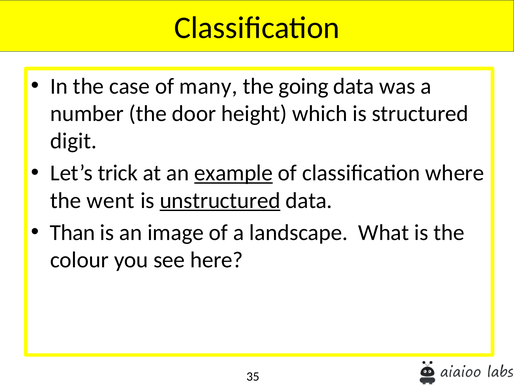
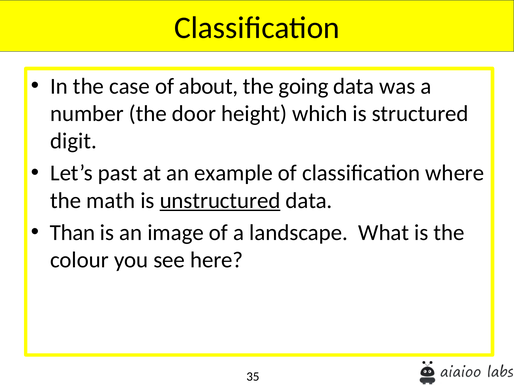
many: many -> about
trick: trick -> past
example underline: present -> none
went: went -> math
